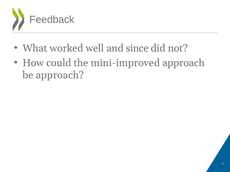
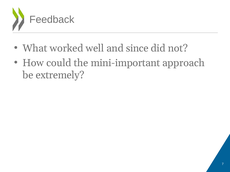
mini-improved: mini-improved -> mini-important
be approach: approach -> extremely
